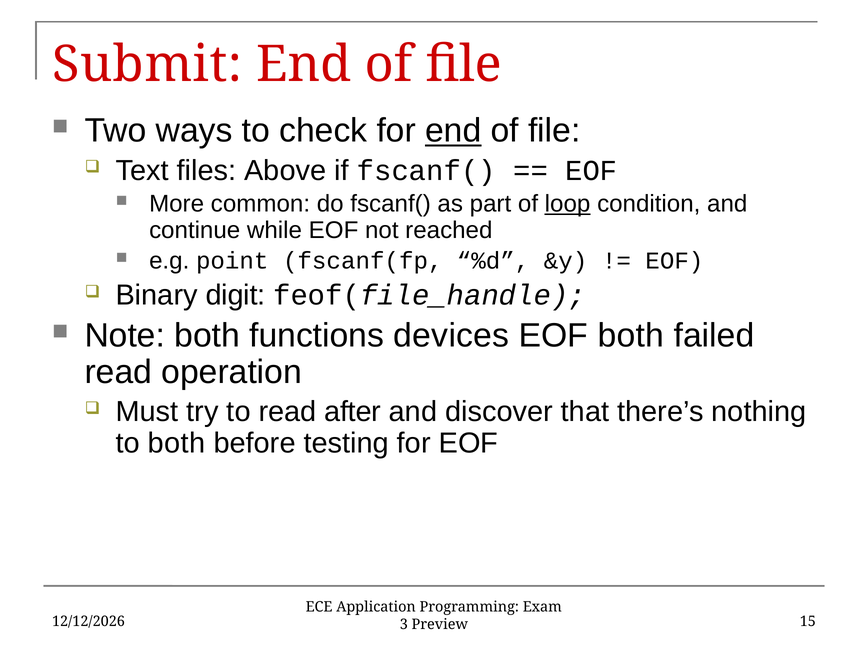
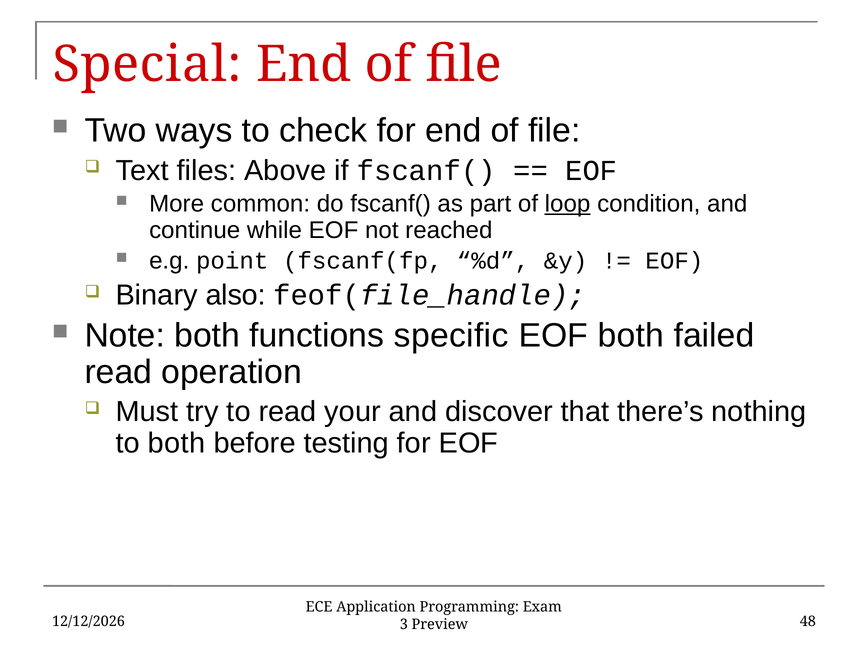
Submit: Submit -> Special
end at (453, 131) underline: present -> none
digit: digit -> also
devices: devices -> specific
after: after -> your
15: 15 -> 48
